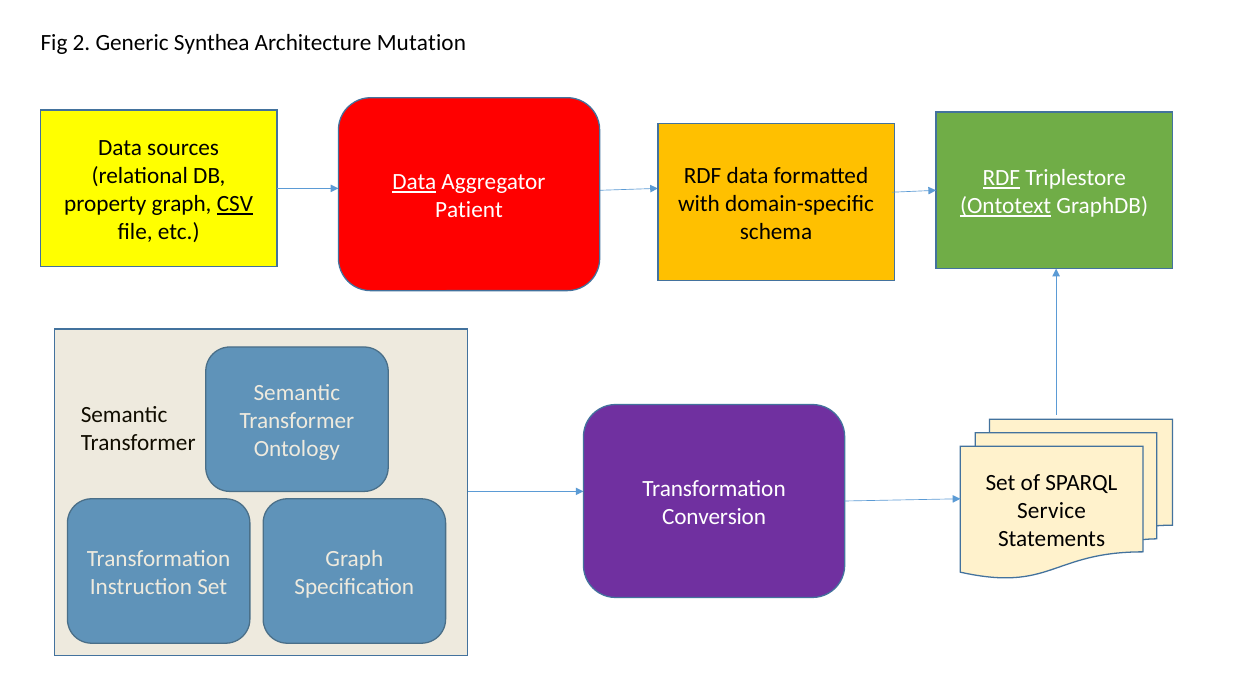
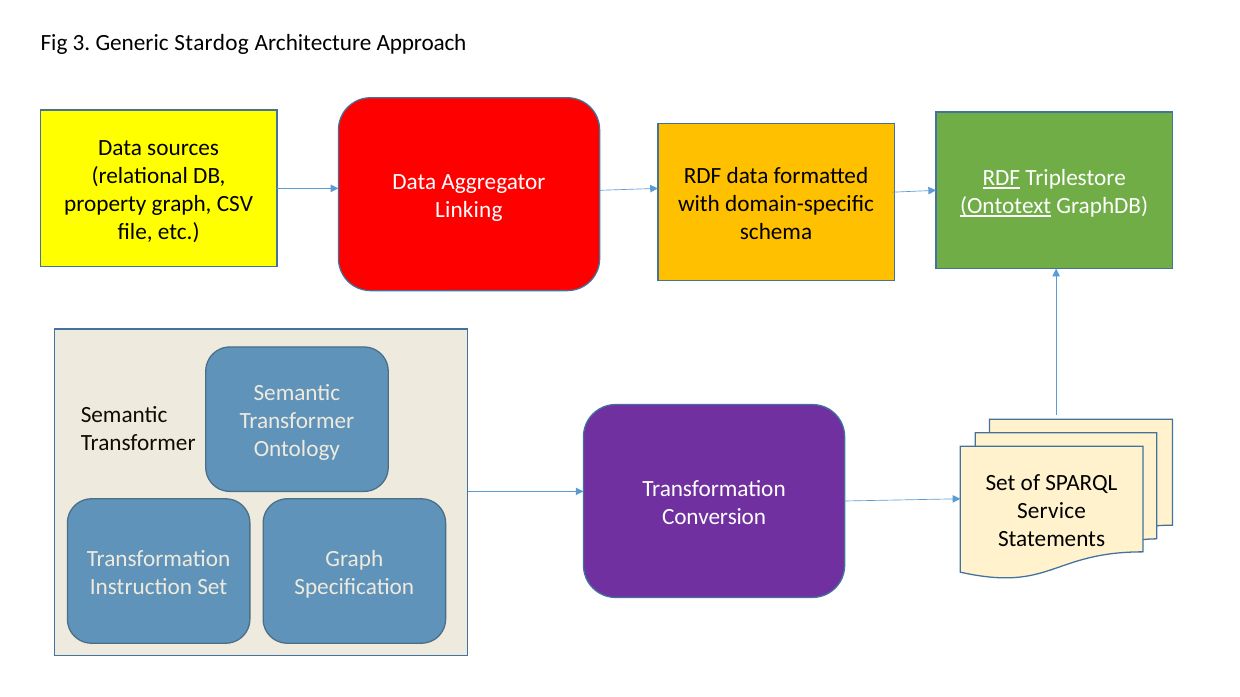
2: 2 -> 3
Synthea: Synthea -> Stardog
Mutation: Mutation -> Approach
Data at (414, 182) underline: present -> none
CSV underline: present -> none
Patient: Patient -> Linking
